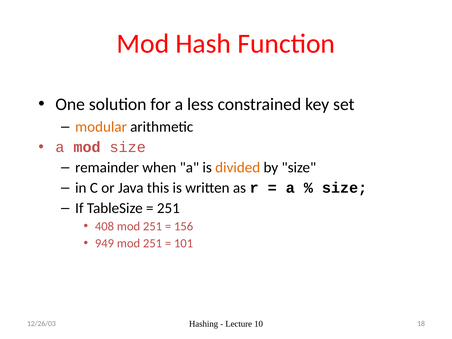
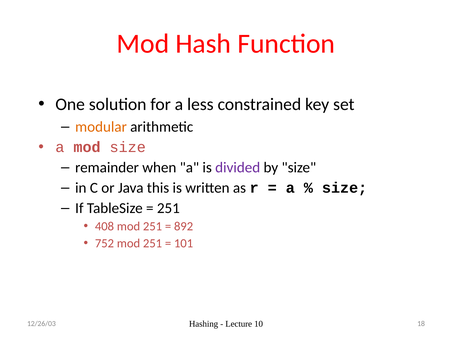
divided colour: orange -> purple
156: 156 -> 892
949: 949 -> 752
